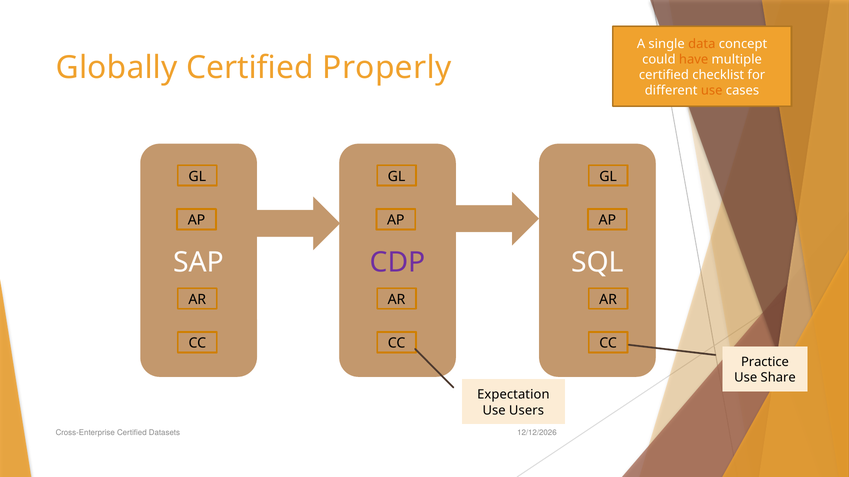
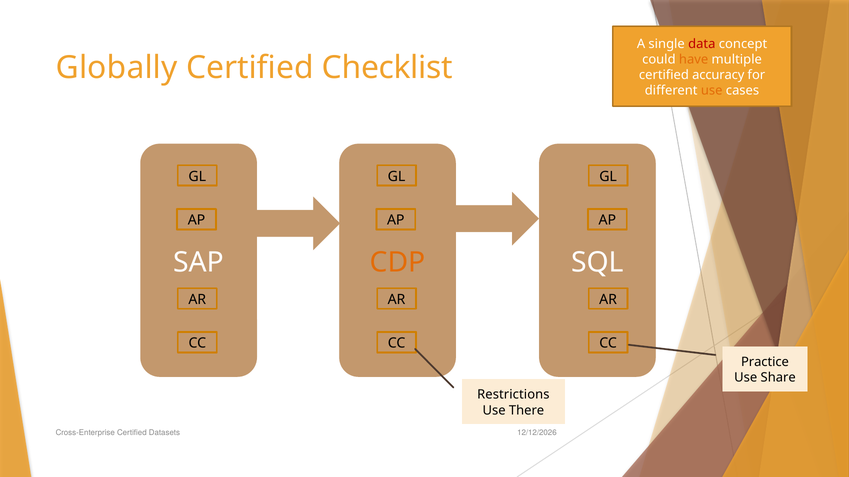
data colour: orange -> red
Properly: Properly -> Checklist
checklist: checklist -> accuracy
CDP colour: purple -> orange
Expectation: Expectation -> Restrictions
Users: Users -> There
